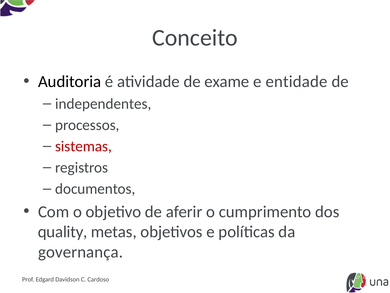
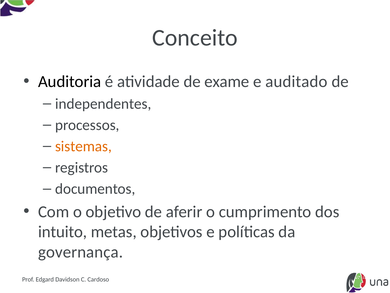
entidade: entidade -> auditado
sistemas colour: red -> orange
quality: quality -> intuito
